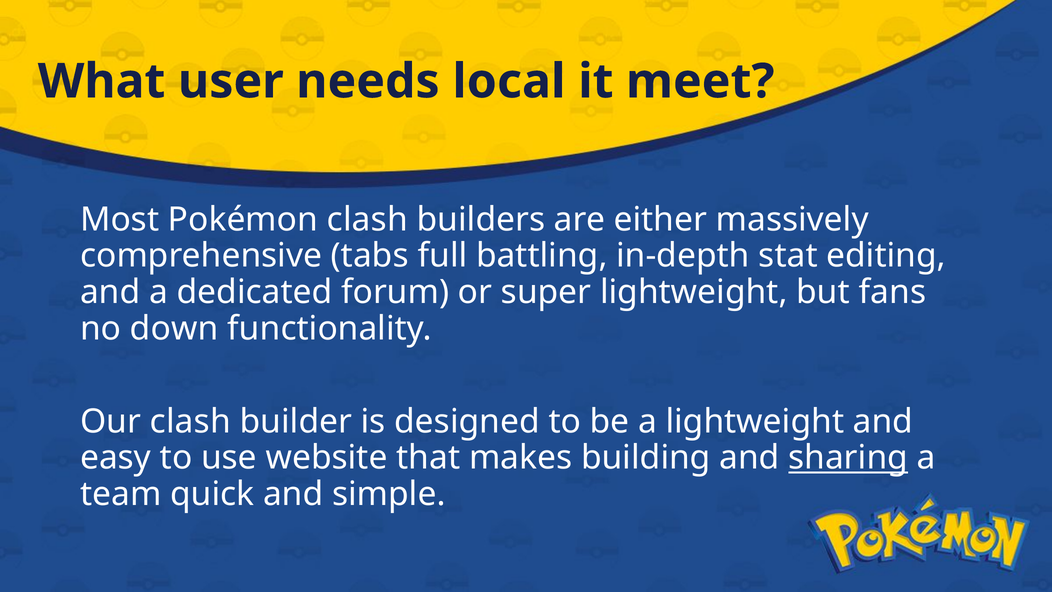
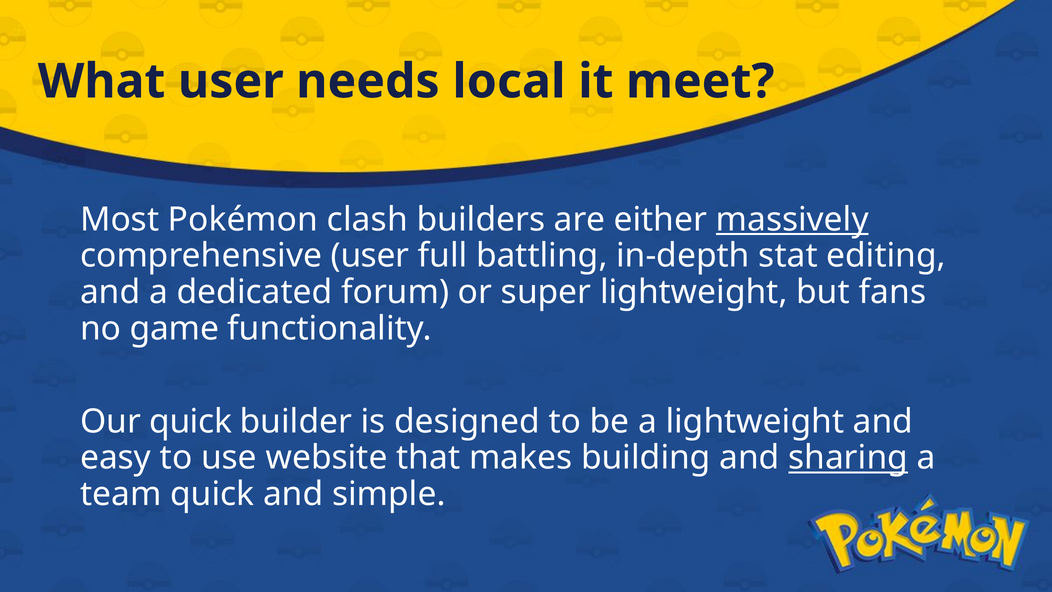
massively underline: none -> present
comprehensive tabs: tabs -> user
down: down -> game
Our clash: clash -> quick
